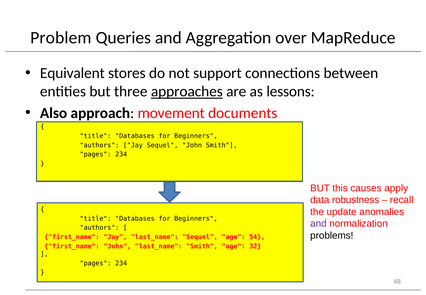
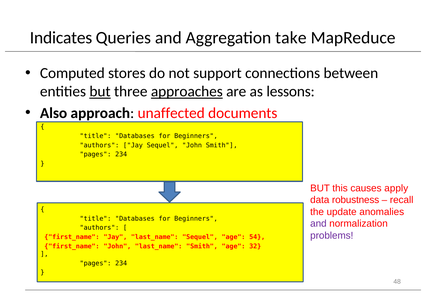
Problem: Problem -> Indicates
over: over -> take
Equivalent: Equivalent -> Computed
but at (100, 92) underline: none -> present
movement: movement -> unaffected
problems colour: black -> purple
